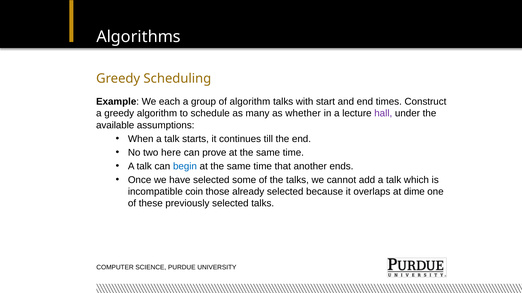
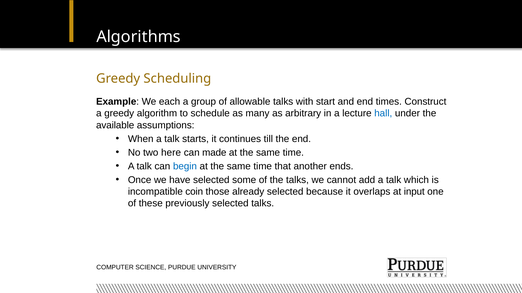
of algorithm: algorithm -> allowable
whether: whether -> arbitrary
hall colour: purple -> blue
prove: prove -> made
dime: dime -> input
